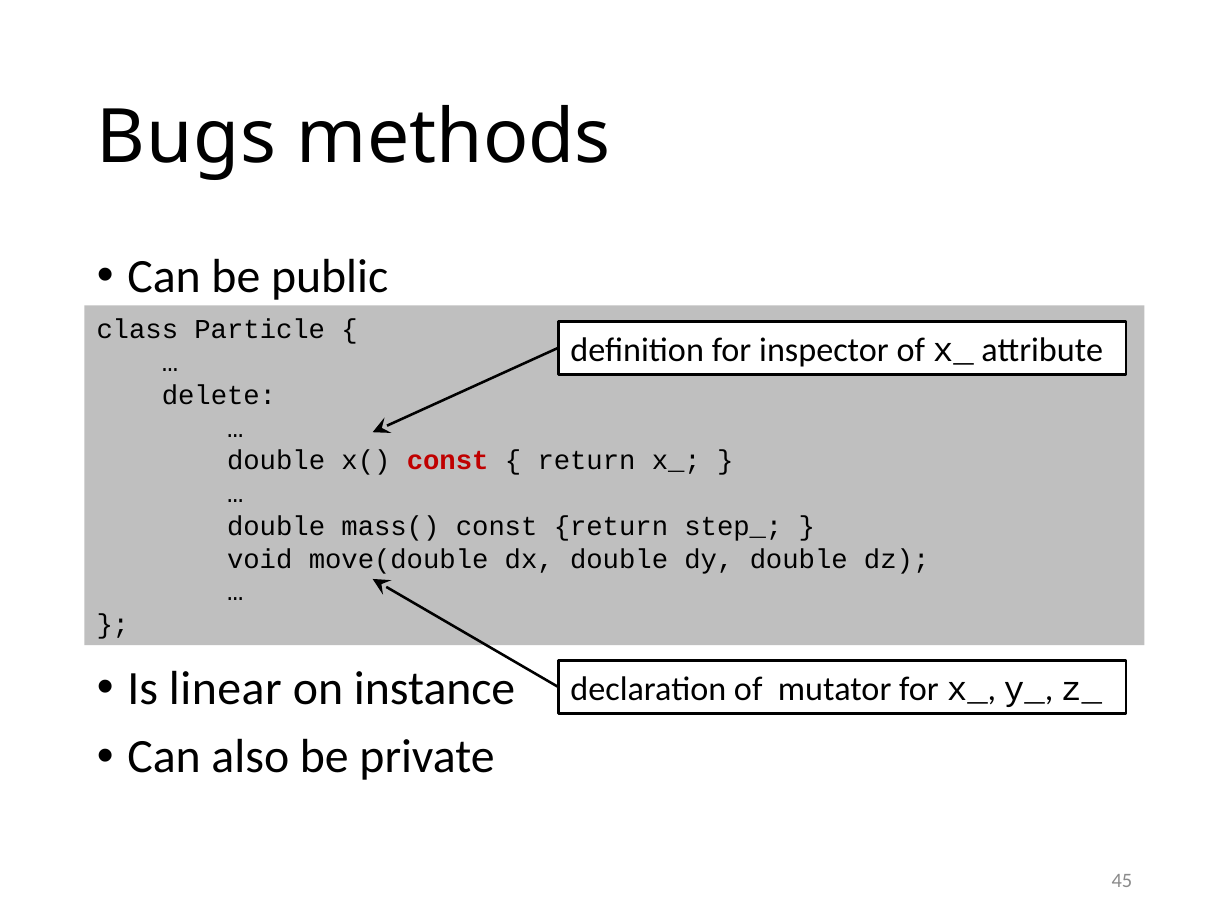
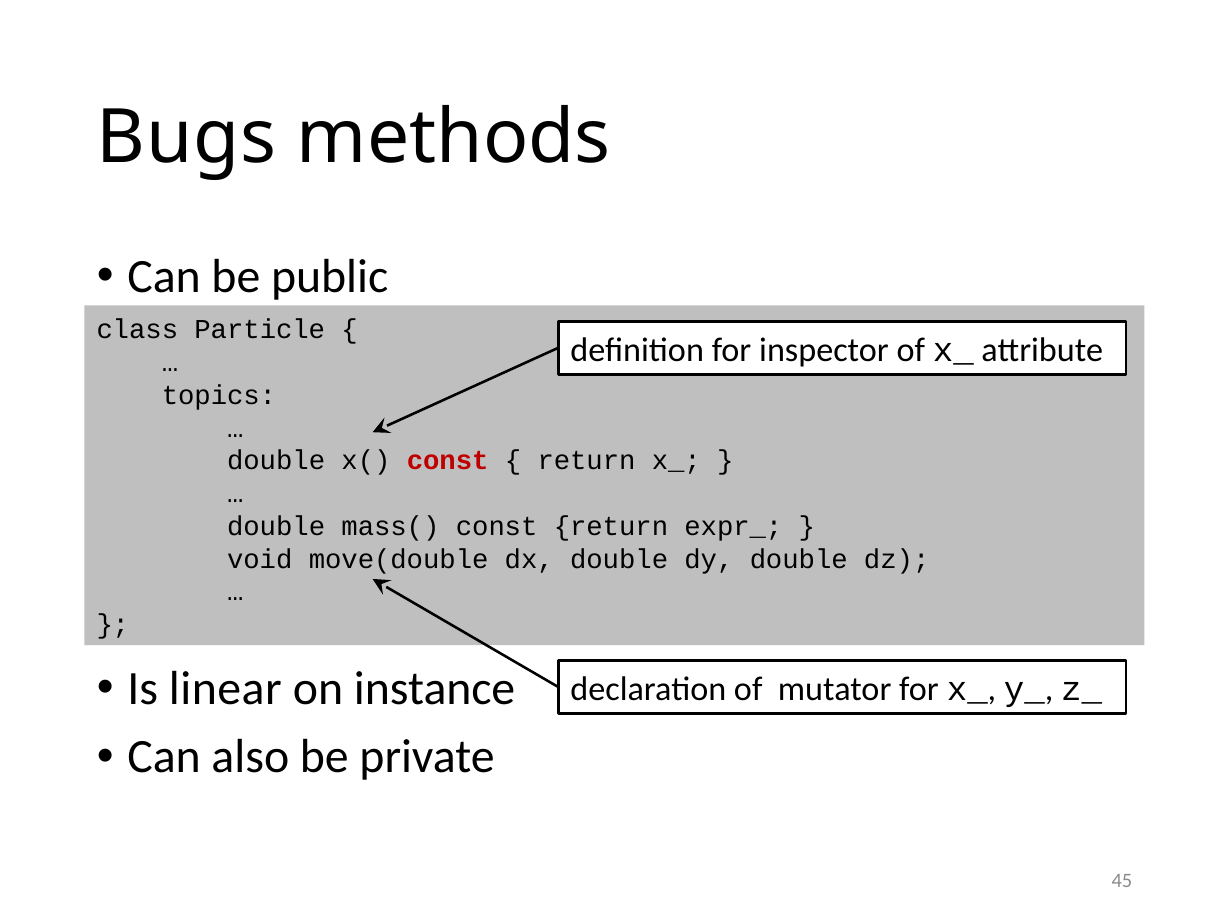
delete: delete -> topics
step_: step_ -> expr_
